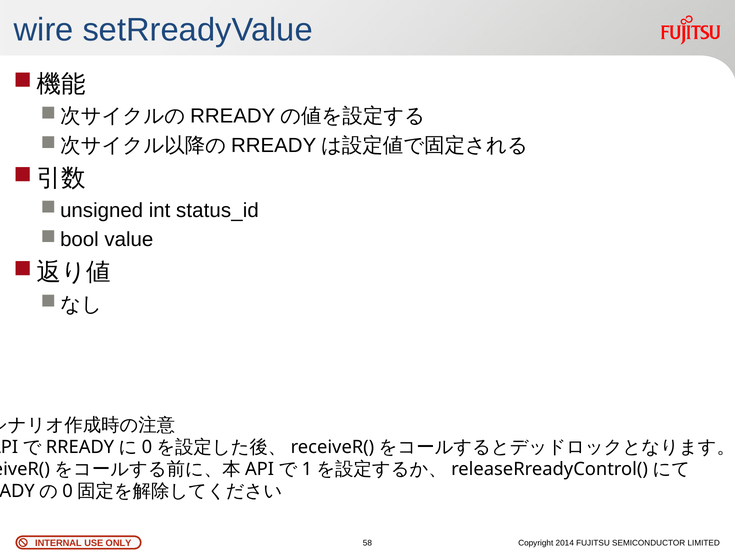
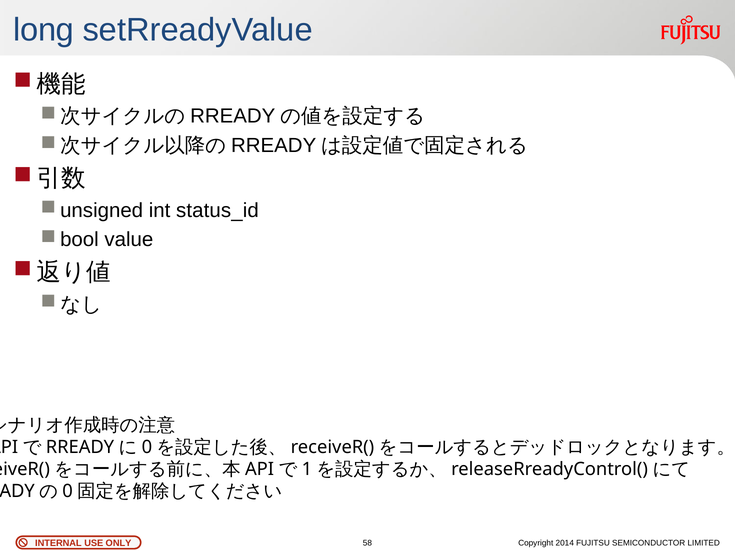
wire: wire -> long
